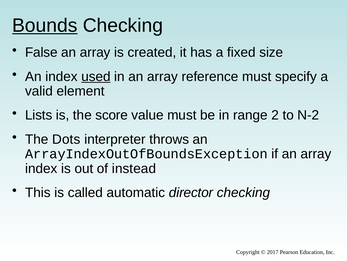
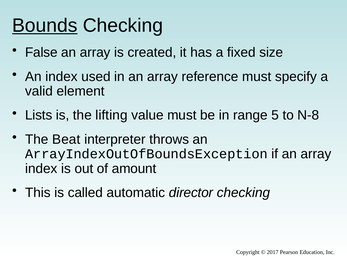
used underline: present -> none
score: score -> lifting
2: 2 -> 5
N-2: N-2 -> N-8
Dots: Dots -> Beat
instead: instead -> amount
